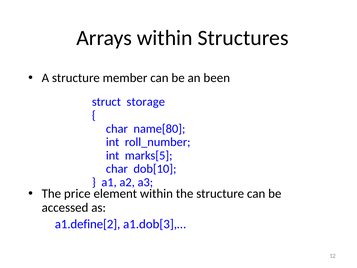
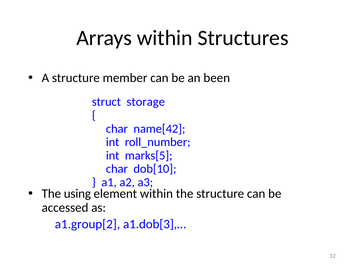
name[80: name[80 -> name[42
price: price -> using
a1.define[2: a1.define[2 -> a1.group[2
